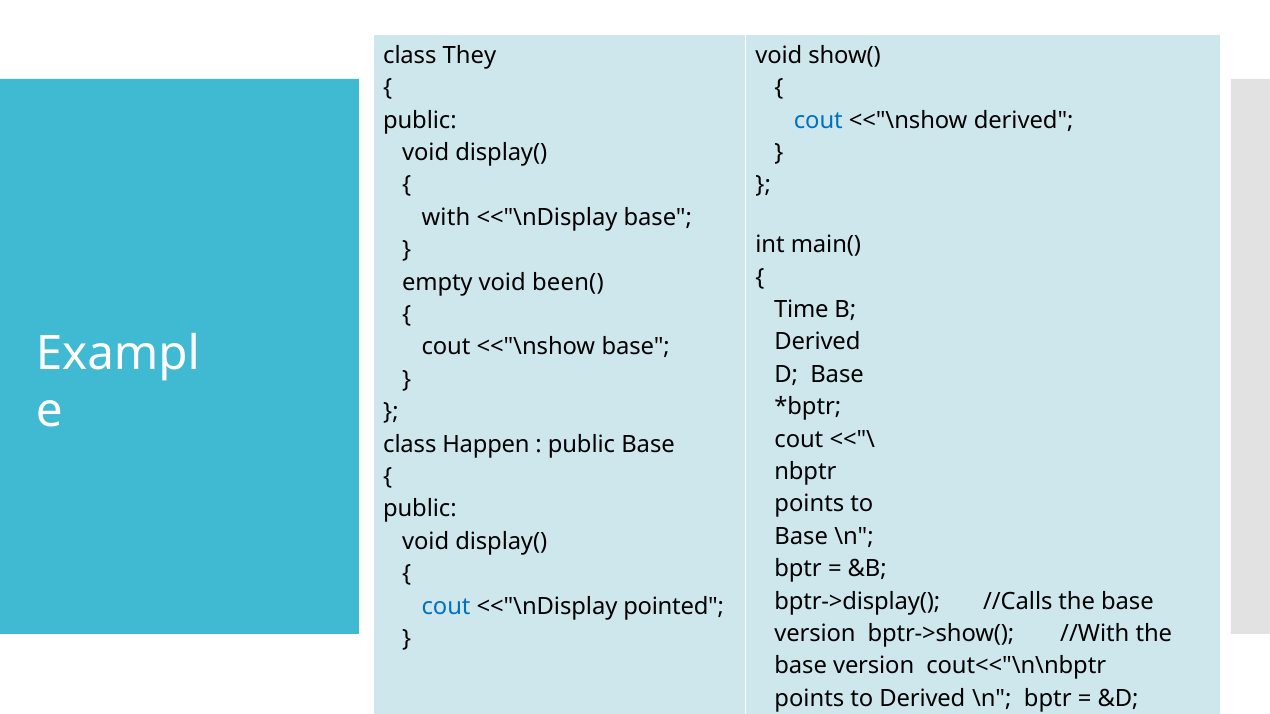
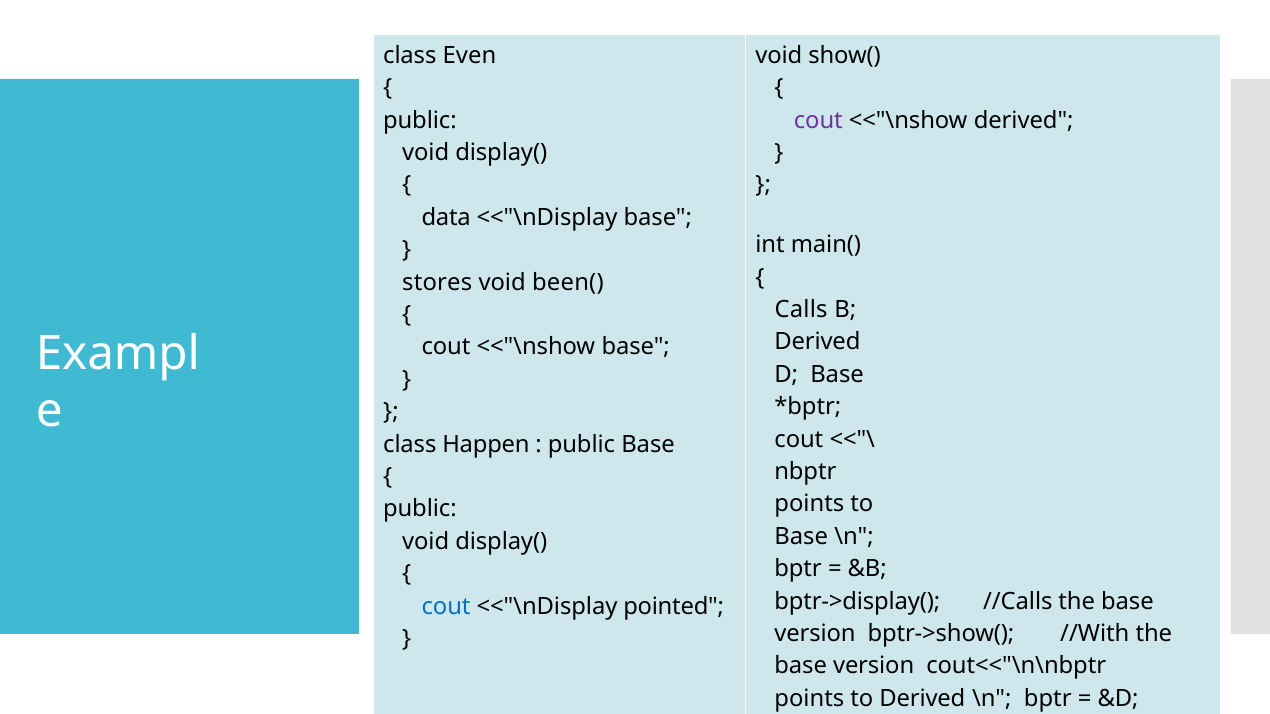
They: They -> Even
cout at (818, 120) colour: blue -> purple
with: with -> data
empty: empty -> stores
Time: Time -> Calls
